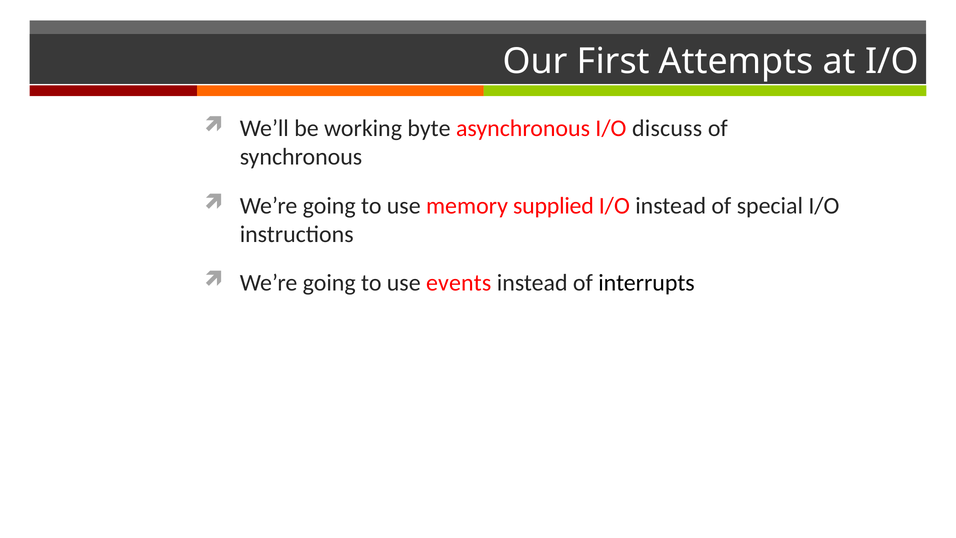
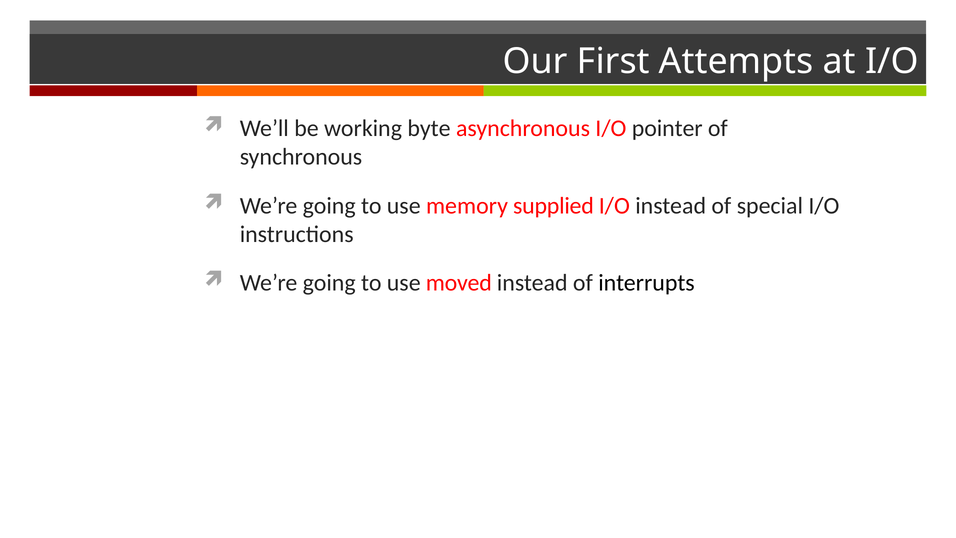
discuss: discuss -> pointer
events: events -> moved
